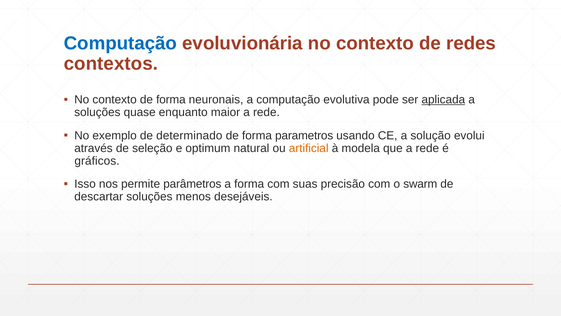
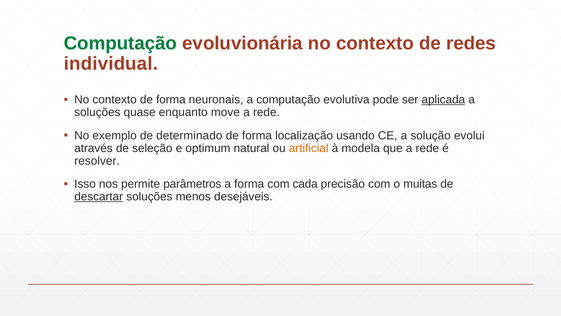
Computação at (120, 43) colour: blue -> green
contextos: contextos -> individual
maior: maior -> move
parametros: parametros -> localização
gráficos: gráficos -> resolver
suas: suas -> cada
swarm: swarm -> muitas
descartar underline: none -> present
